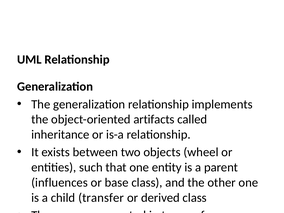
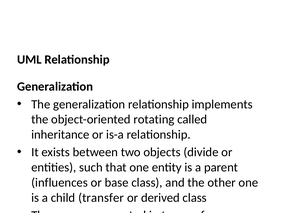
artifacts: artifacts -> rotating
wheel: wheel -> divide
